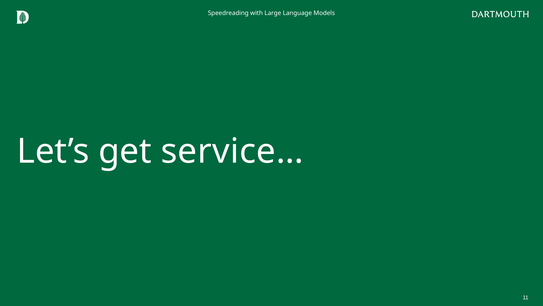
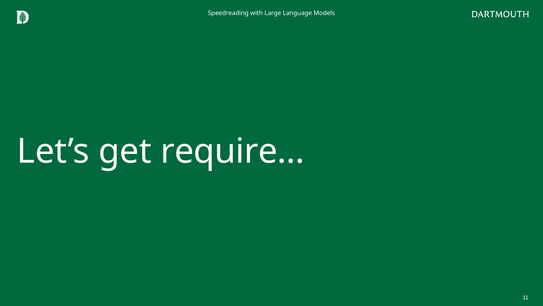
service…: service… -> require…
